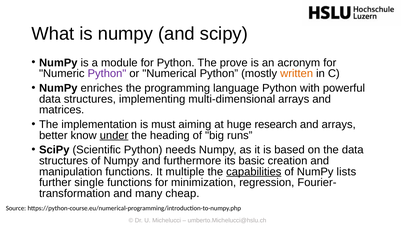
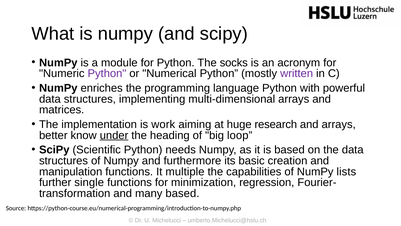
prove: prove -> socks
written colour: orange -> purple
must: must -> work
runs: runs -> loop
capabilities underline: present -> none
many cheap: cheap -> based
